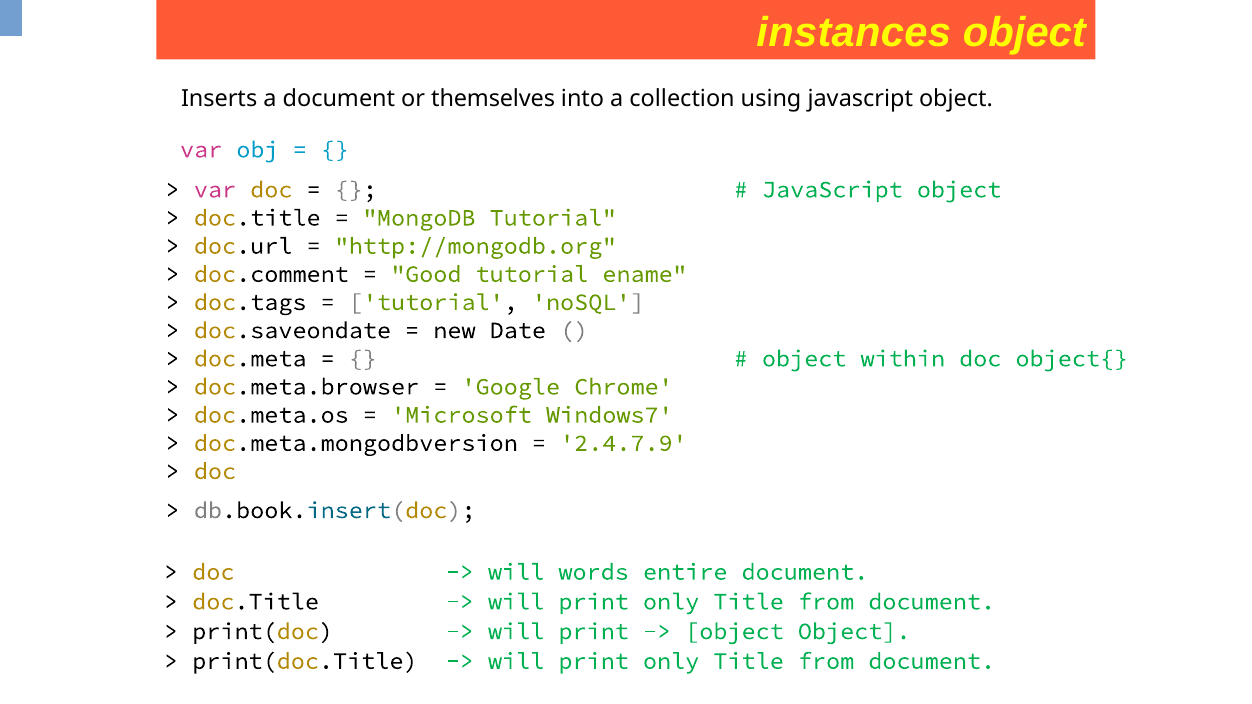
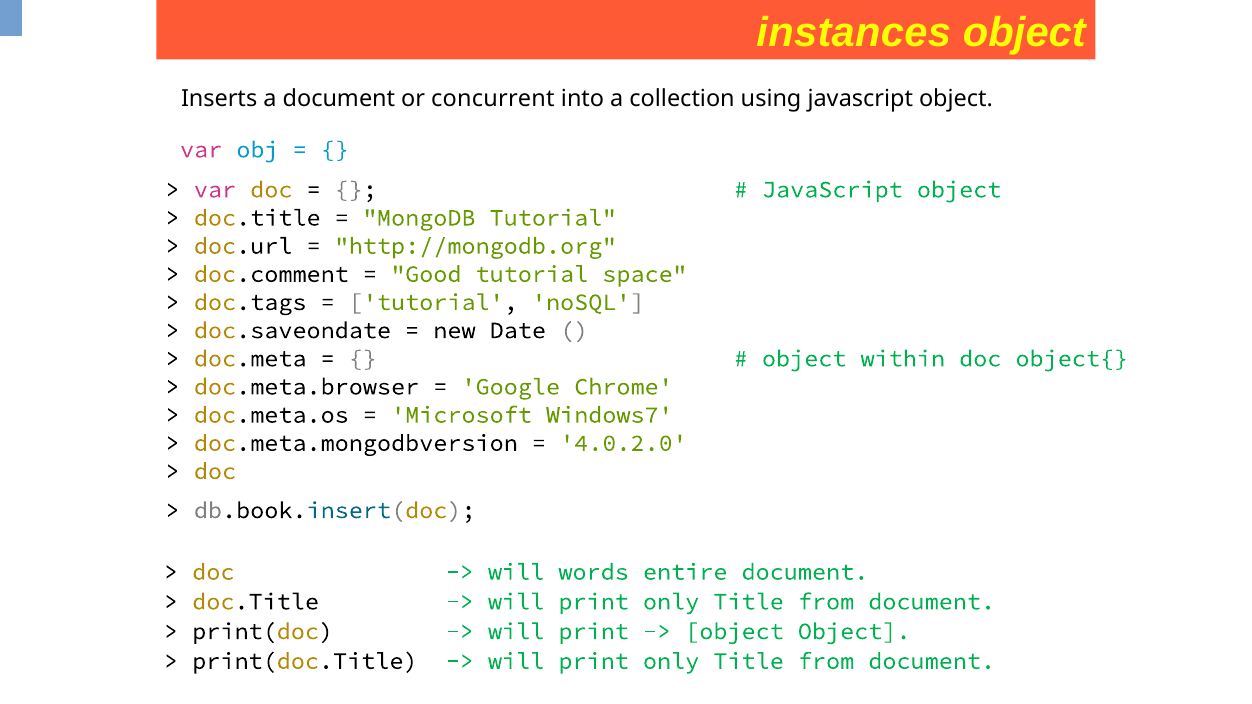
themselves: themselves -> concurrent
ename: ename -> space
2.4.7.9: 2.4.7.9 -> 4.0.2.0
